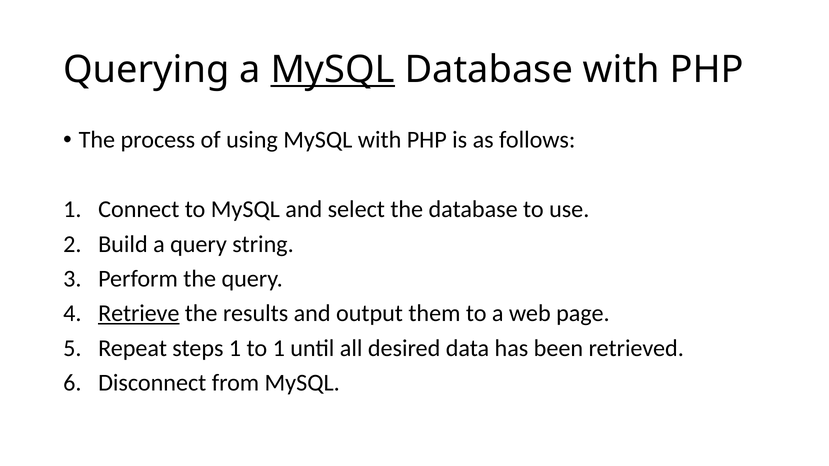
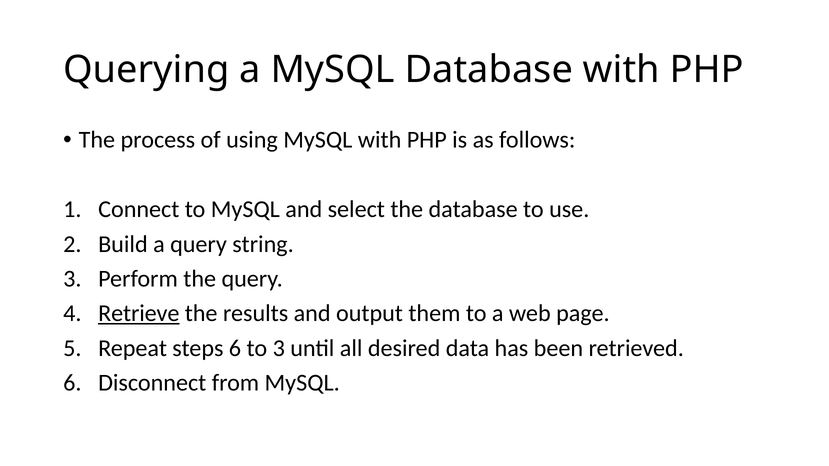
MySQL at (333, 70) underline: present -> none
steps 1: 1 -> 6
to 1: 1 -> 3
